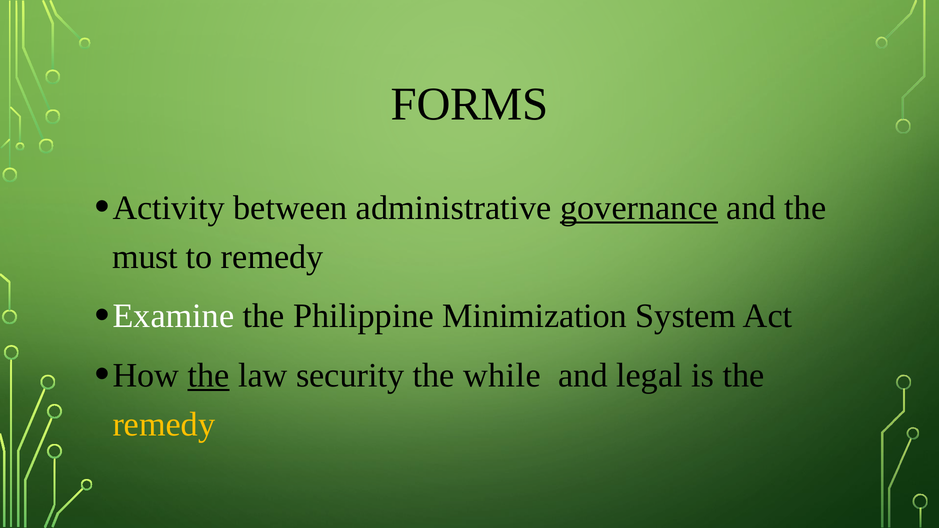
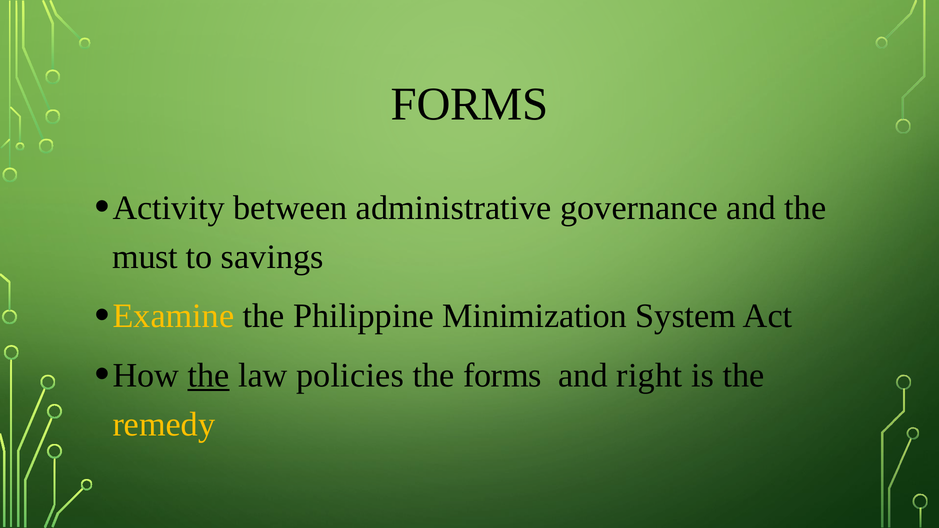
governance underline: present -> none
to remedy: remedy -> savings
Examine colour: white -> yellow
security: security -> policies
the while: while -> forms
legal: legal -> right
